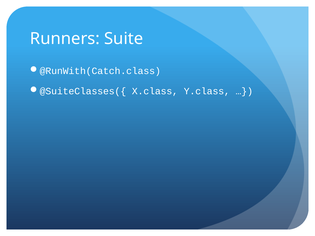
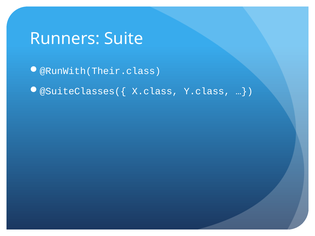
@RunWith(Catch.class: @RunWith(Catch.class -> @RunWith(Their.class
